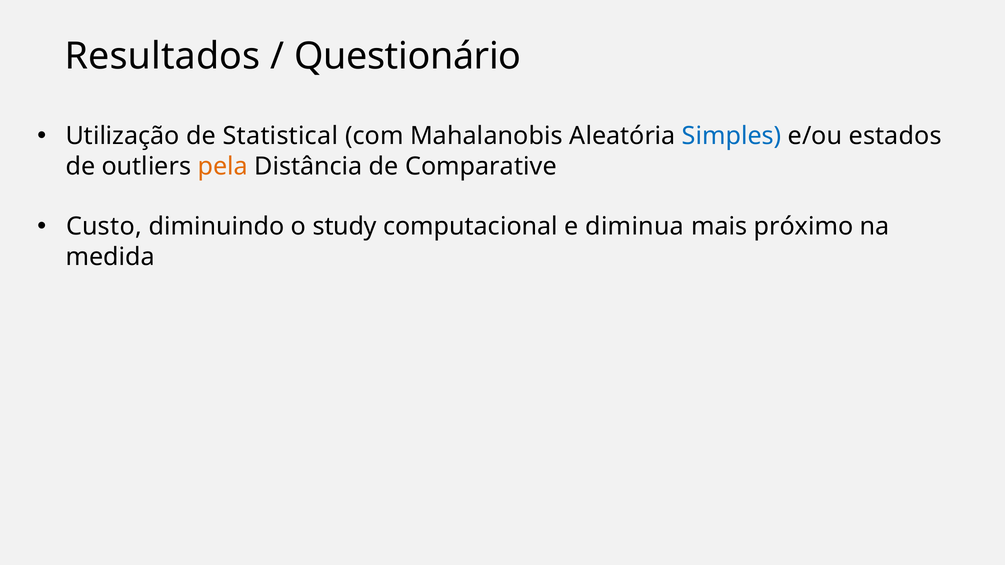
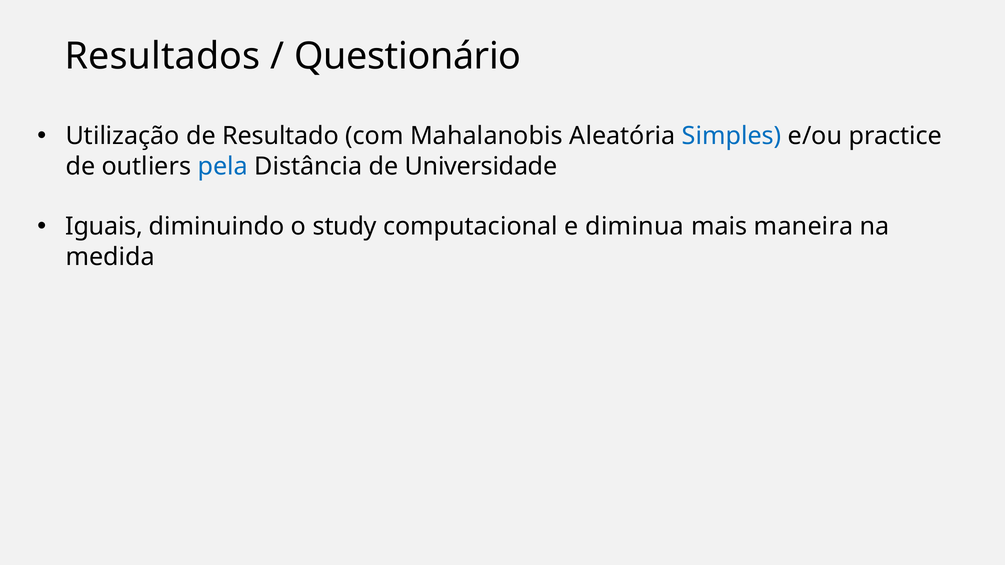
Statistical: Statistical -> Resultado
estados: estados -> practice
pela colour: orange -> blue
Comparative: Comparative -> Universidade
Custo: Custo -> Iguais
próximo: próximo -> maneira
